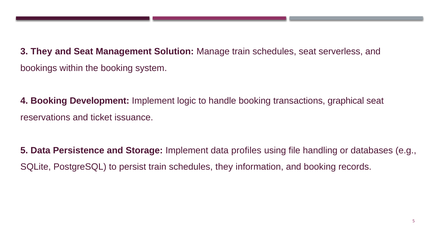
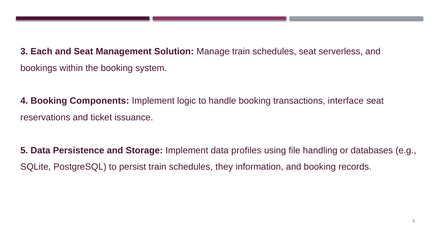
They at (41, 52): They -> Each
Development: Development -> Components
graphical: graphical -> interface
